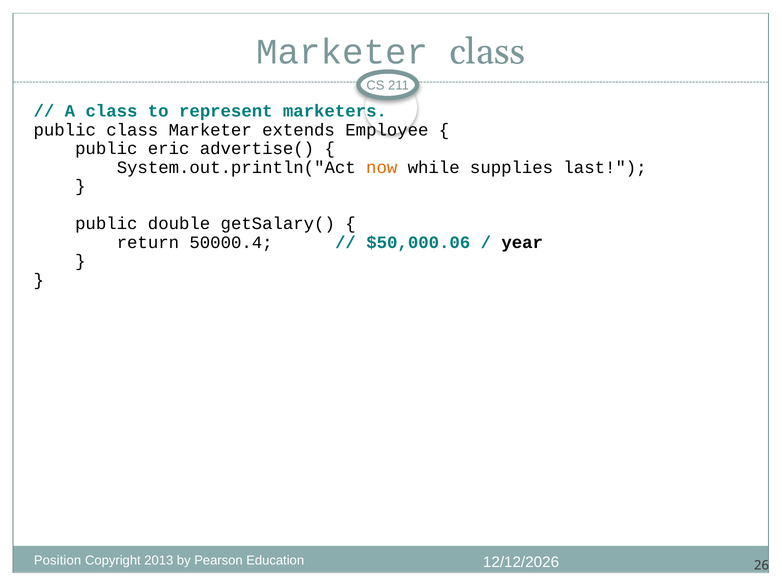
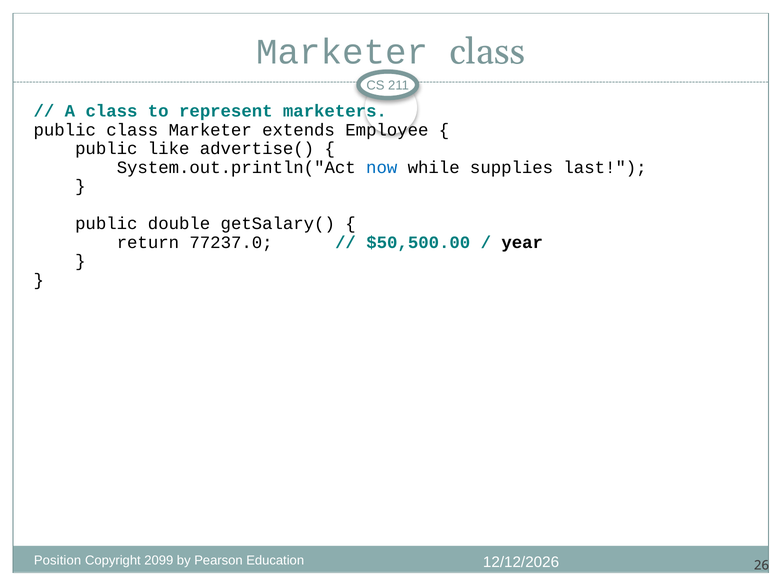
eric: eric -> like
now colour: orange -> blue
50000.4: 50000.4 -> 77237.0
$50,000.06: $50,000.06 -> $50,500.00
2013: 2013 -> 2099
